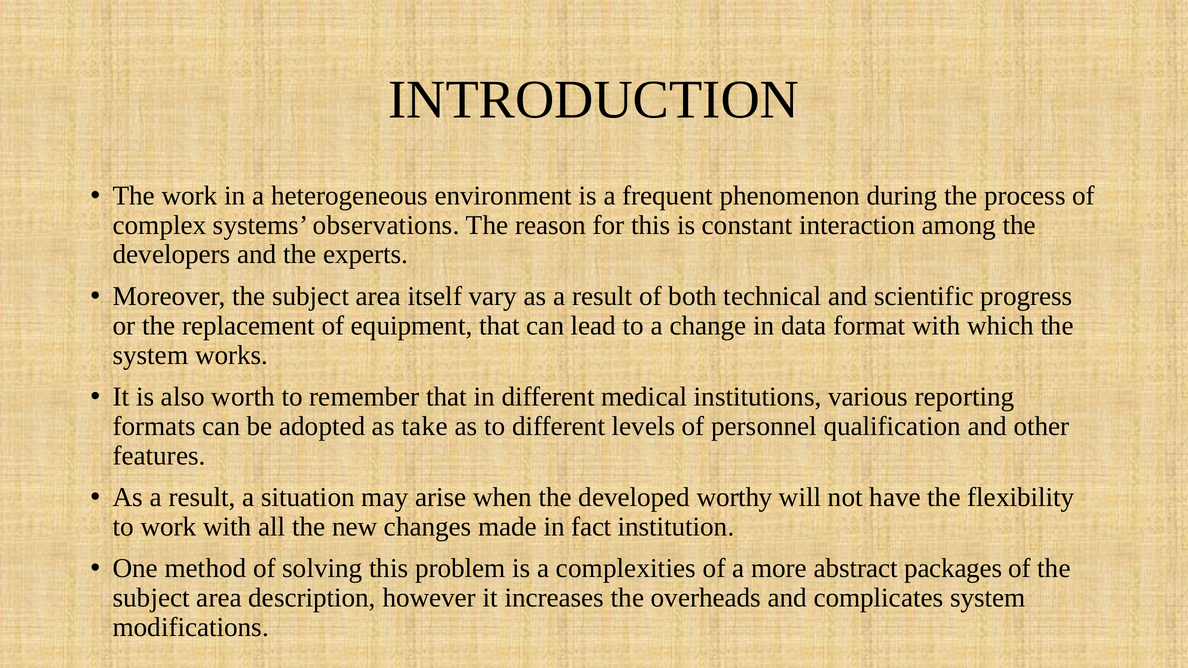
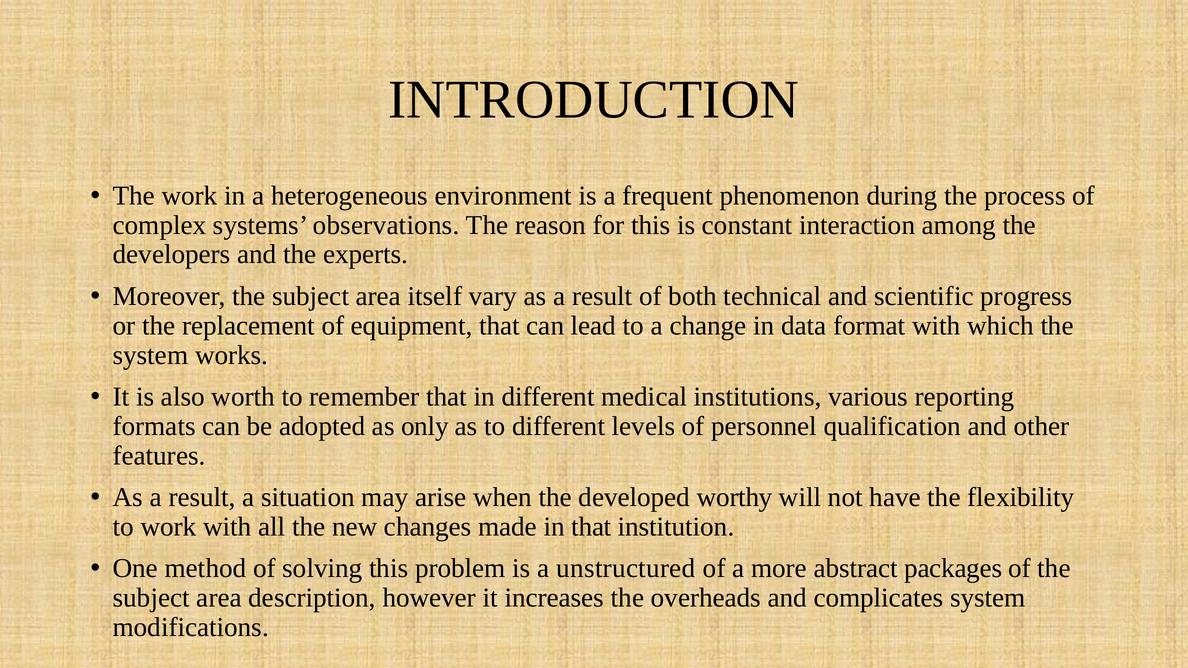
take: take -> only
in fact: fact -> that
complexities: complexities -> unstructured
